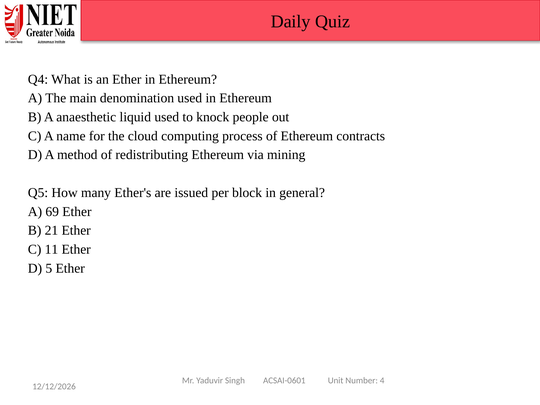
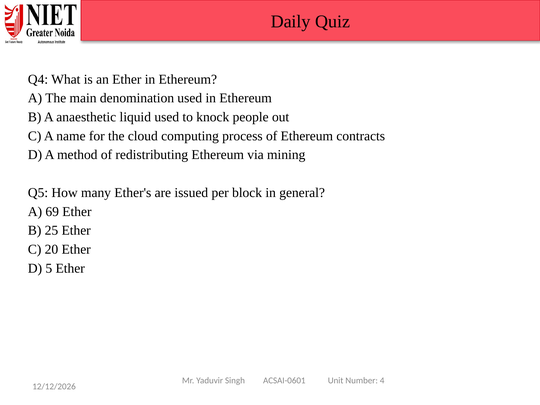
21: 21 -> 25
11: 11 -> 20
